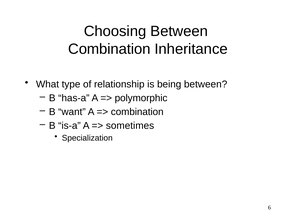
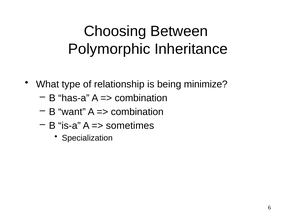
Combination at (109, 49): Combination -> Polymorphic
being between: between -> minimize
polymorphic at (141, 98): polymorphic -> combination
